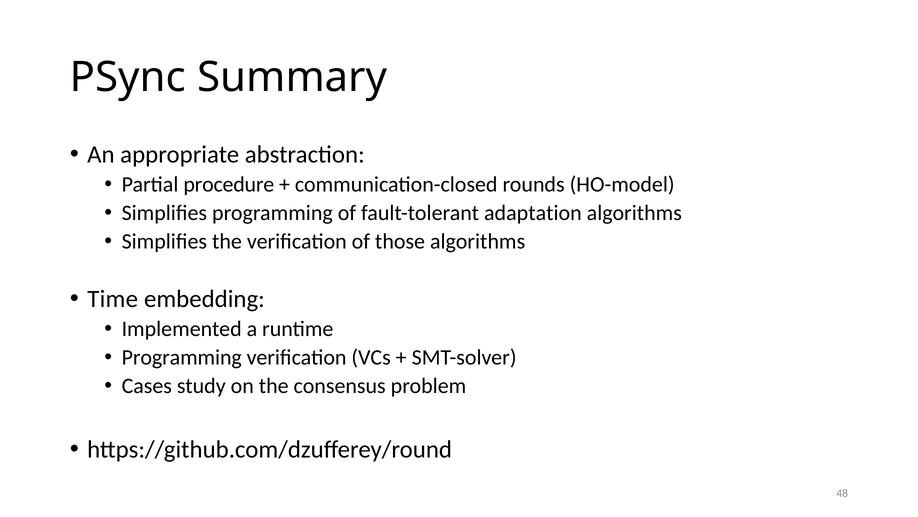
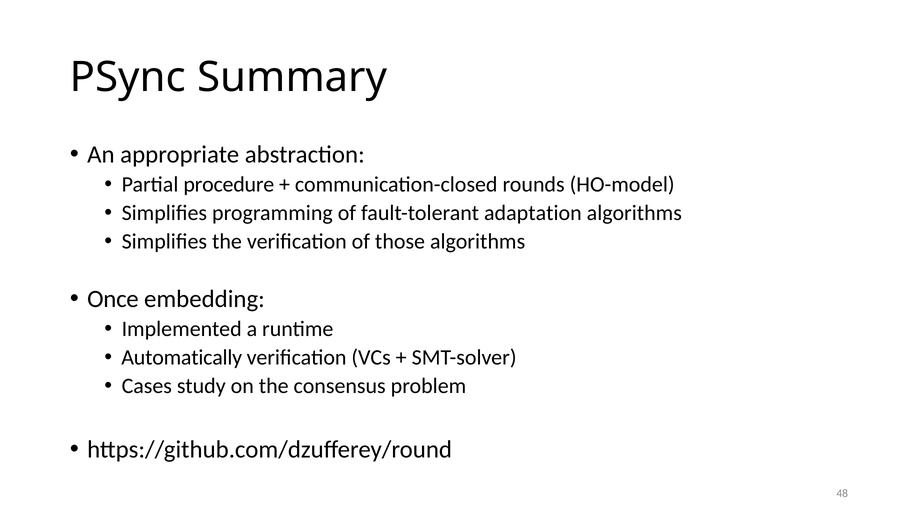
Time: Time -> Once
Programming at (182, 357): Programming -> Automatically
